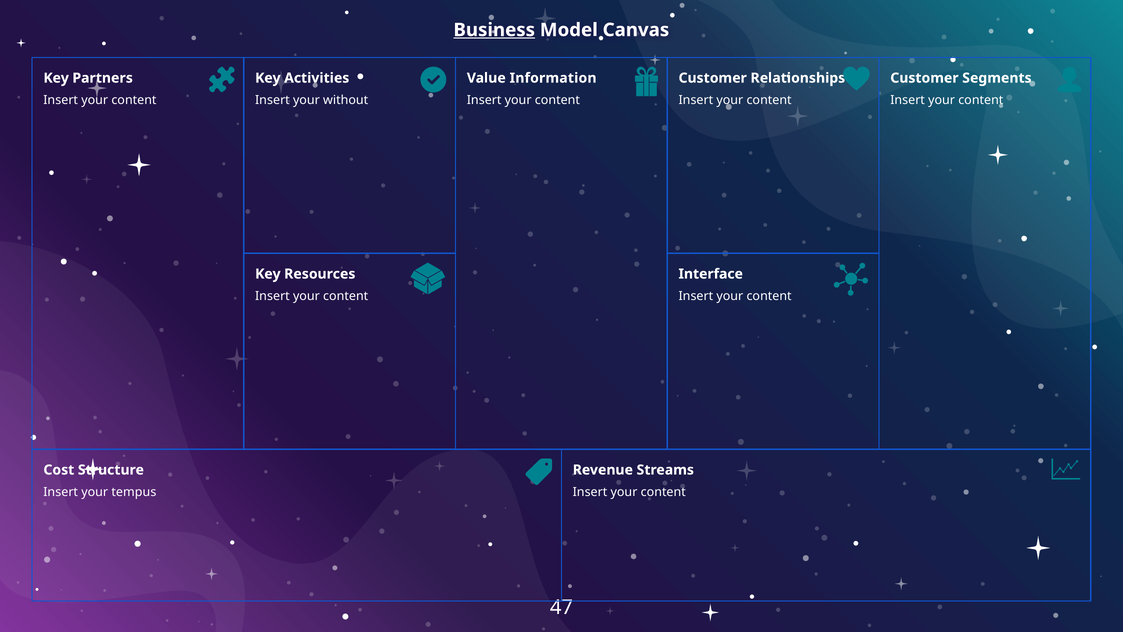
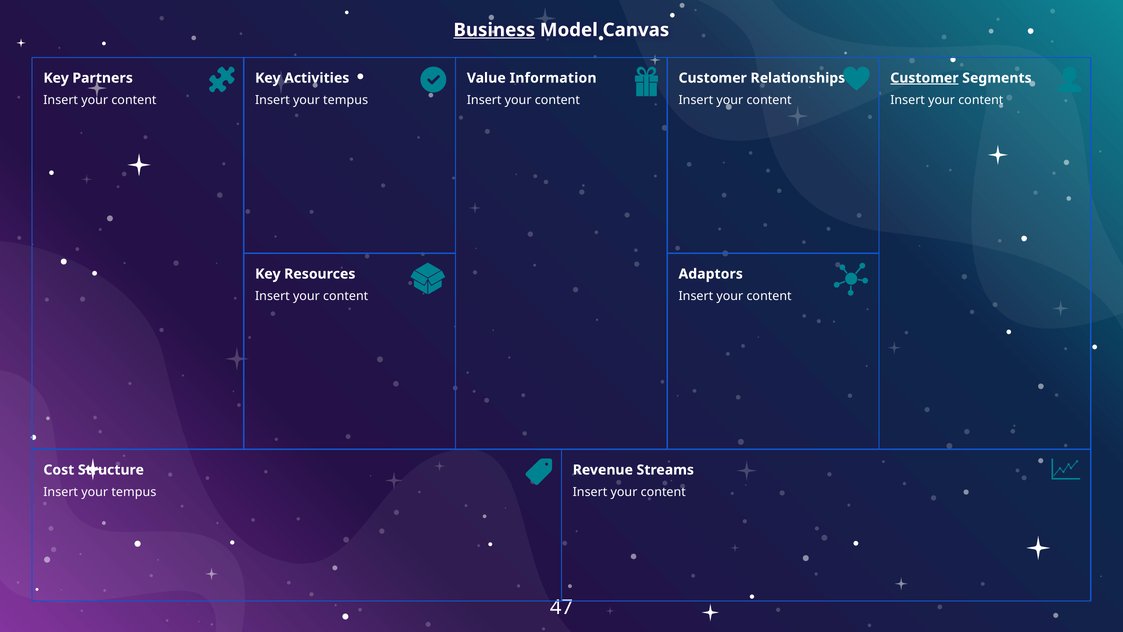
Customer at (924, 78) underline: none -> present
without at (346, 100): without -> tempus
Interface: Interface -> Adaptors
